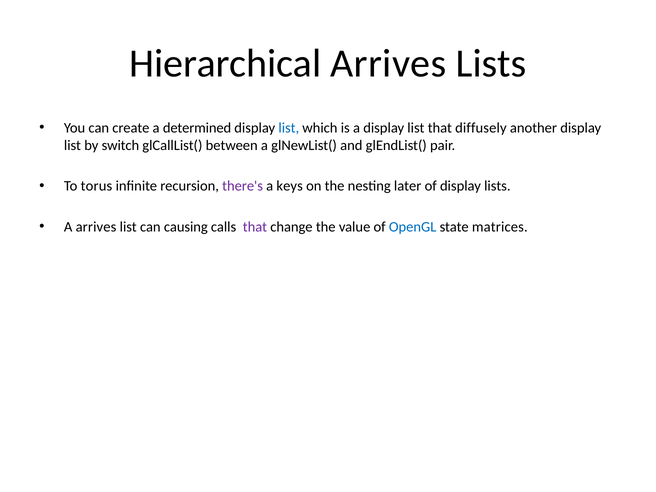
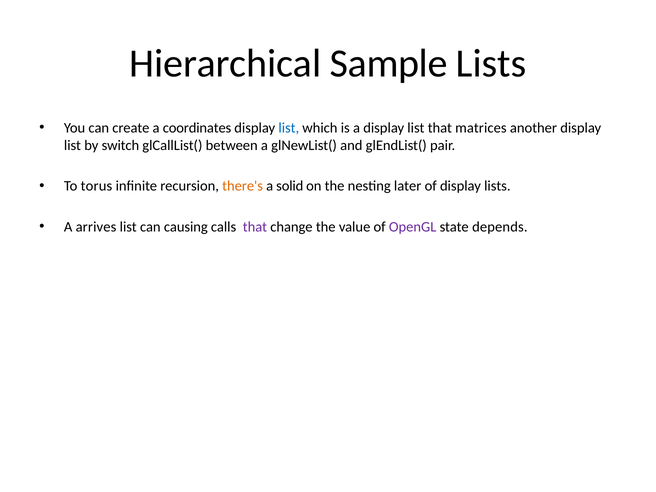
Hierarchical Arrives: Arrives -> Sample
determined: determined -> coordinates
diffusely: diffusely -> matrices
there's colour: purple -> orange
keys: keys -> solid
OpenGL colour: blue -> purple
matrices: matrices -> depends
